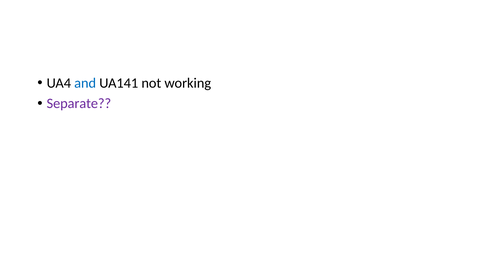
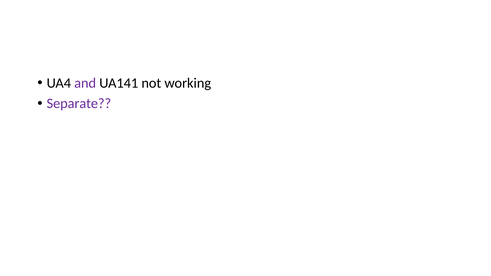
and colour: blue -> purple
